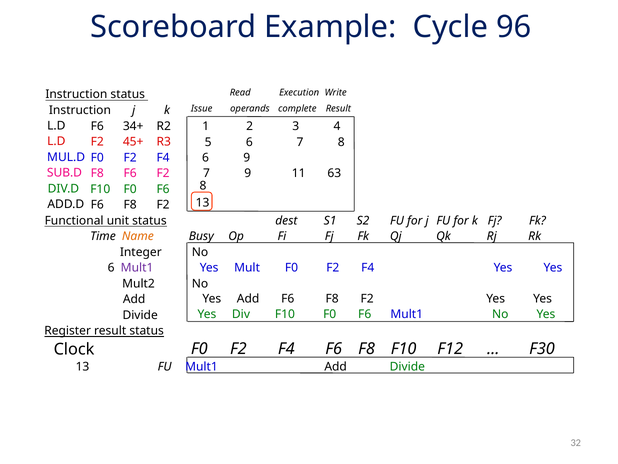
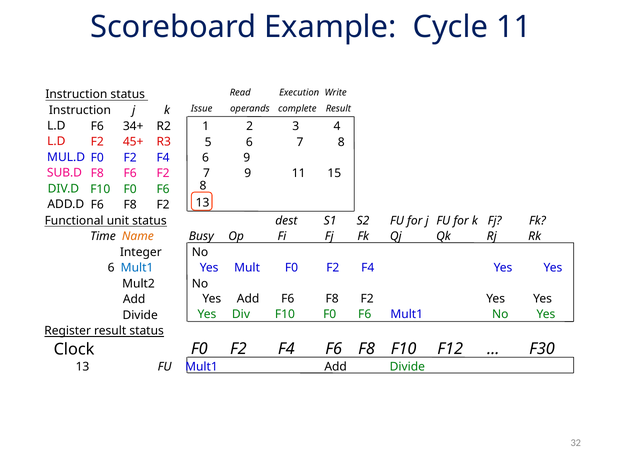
Cycle 96: 96 -> 11
63: 63 -> 15
Mult1 at (137, 268) colour: purple -> blue
